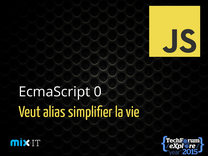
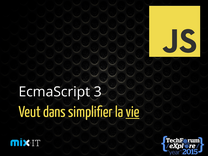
0: 0 -> 3
alias: alias -> dans
vie underline: none -> present
